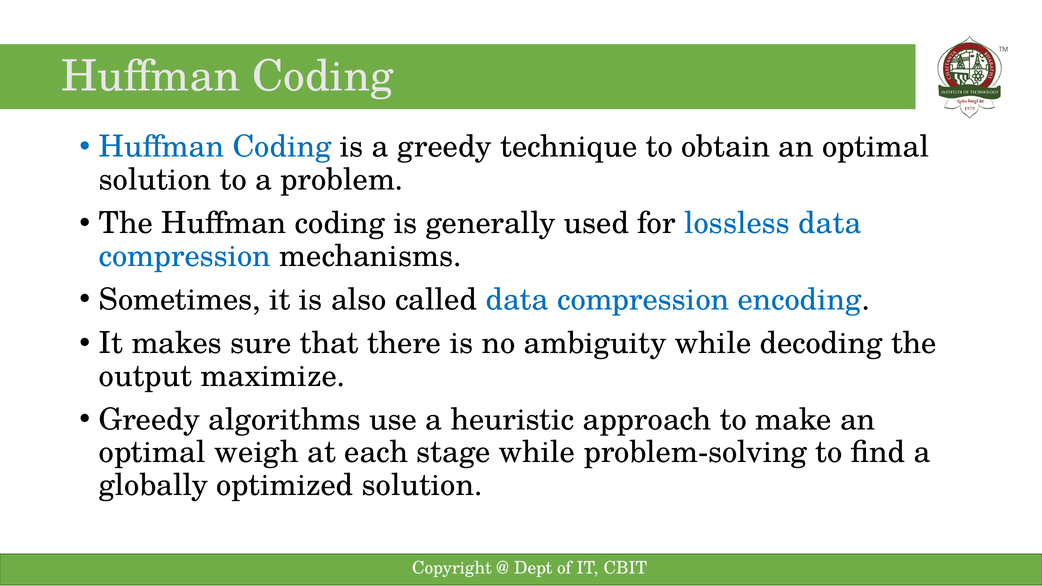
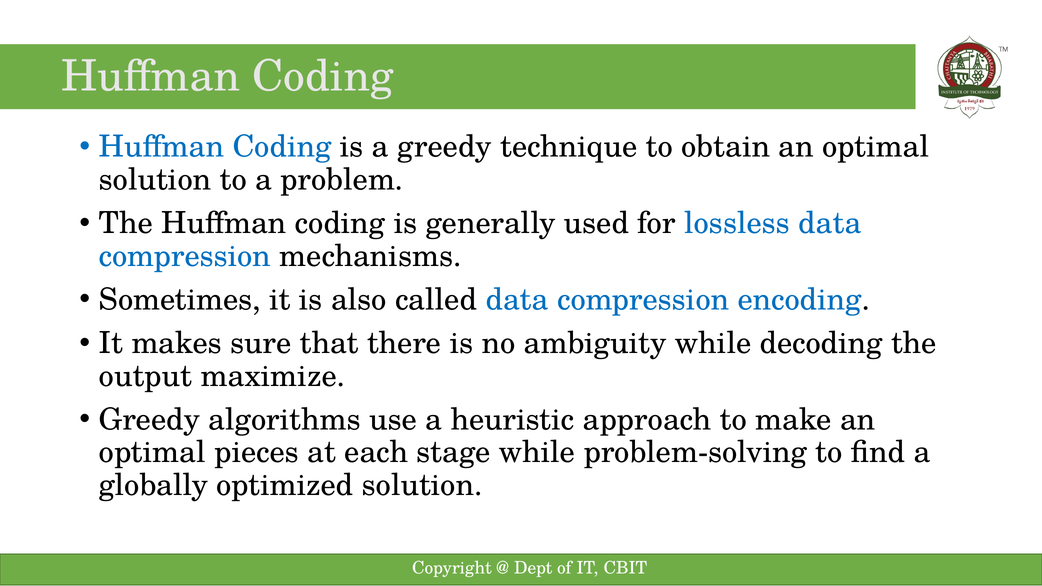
weigh: weigh -> pieces
